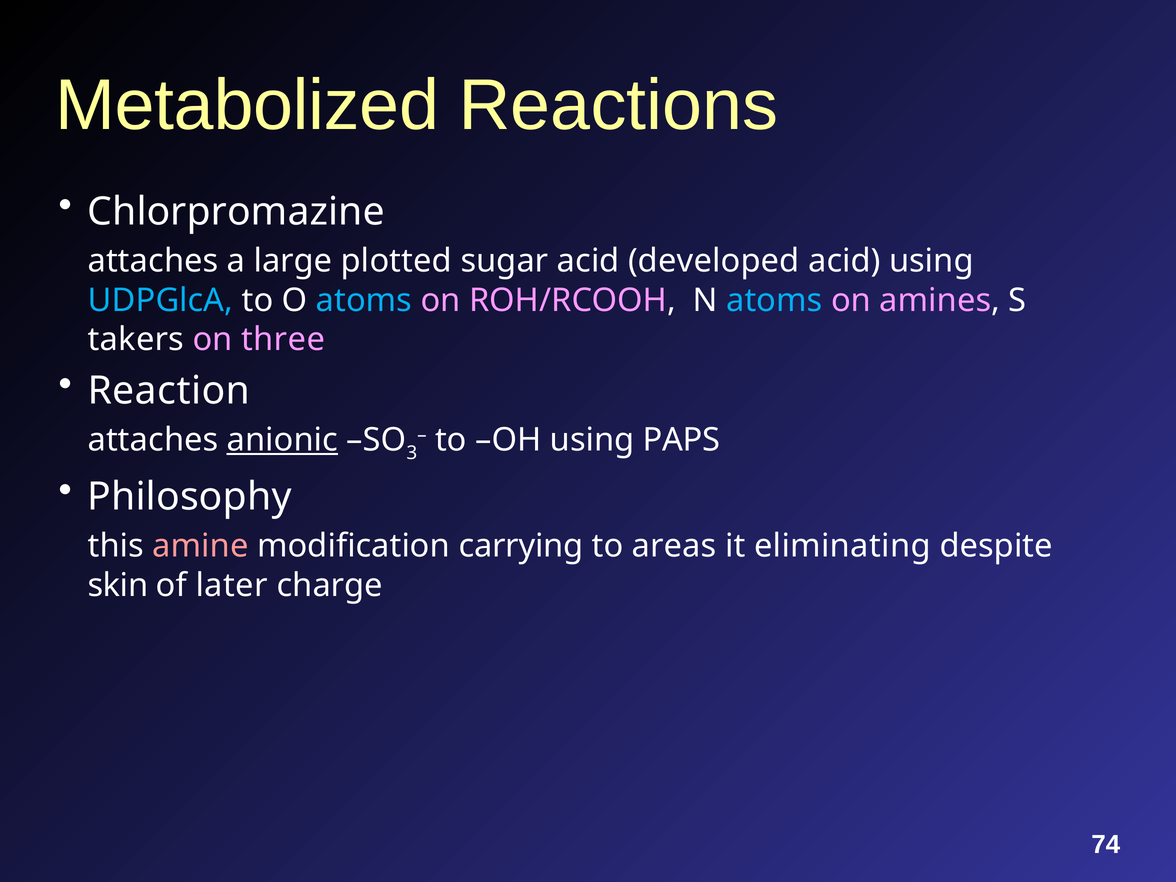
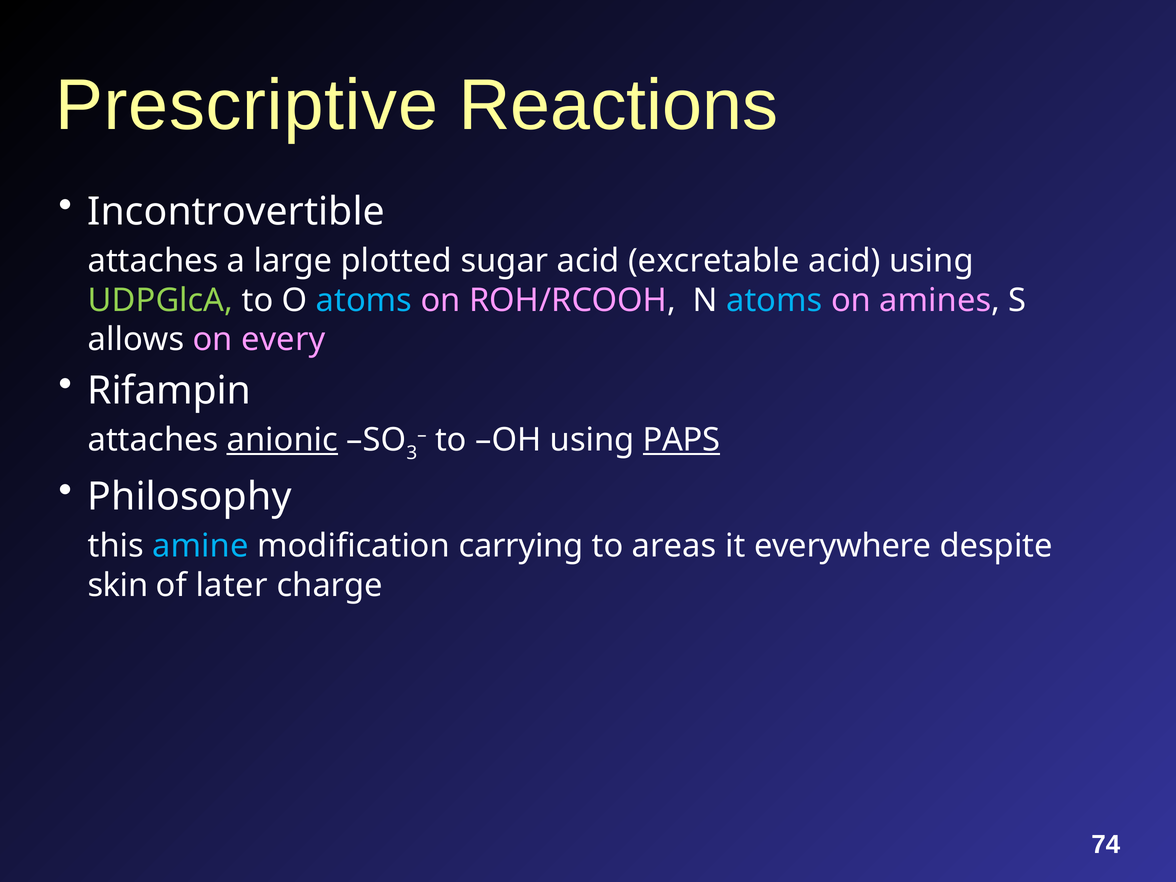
Metabolized: Metabolized -> Prescriptive
Chlorpromazine: Chlorpromazine -> Incontrovertible
developed: developed -> excretable
UDPGlcA colour: light blue -> light green
takers: takers -> allows
three: three -> every
Reaction: Reaction -> Rifampin
PAPS underline: none -> present
amine colour: pink -> light blue
eliminating: eliminating -> everywhere
